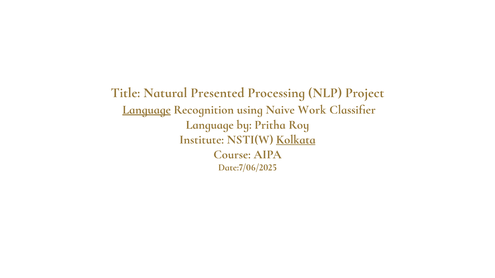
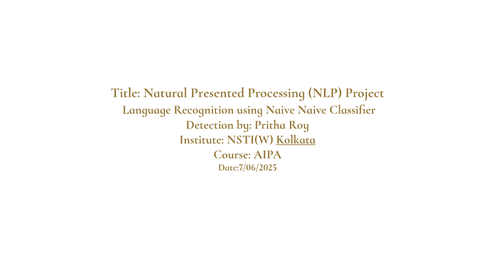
Language at (147, 110) underline: present -> none
Naive Work: Work -> Naive
Language at (210, 125): Language -> Detection
